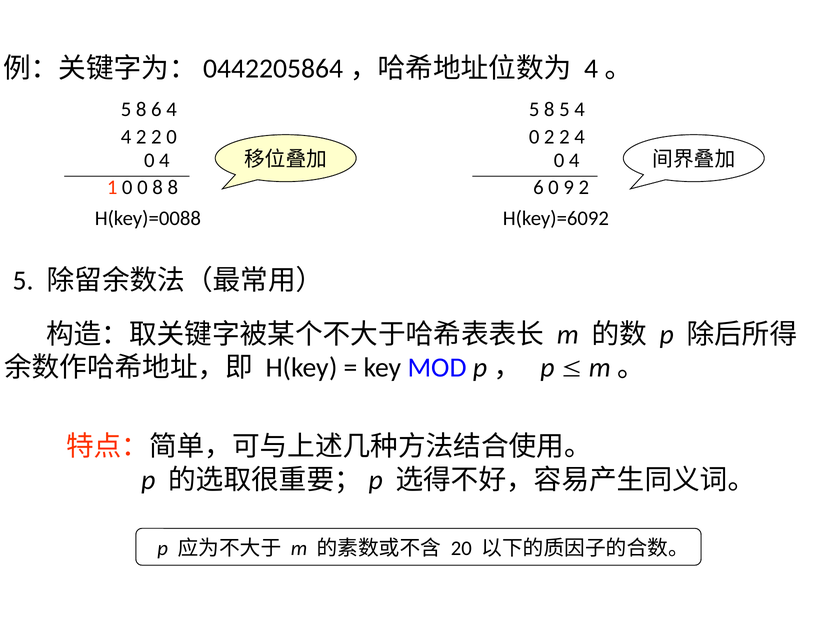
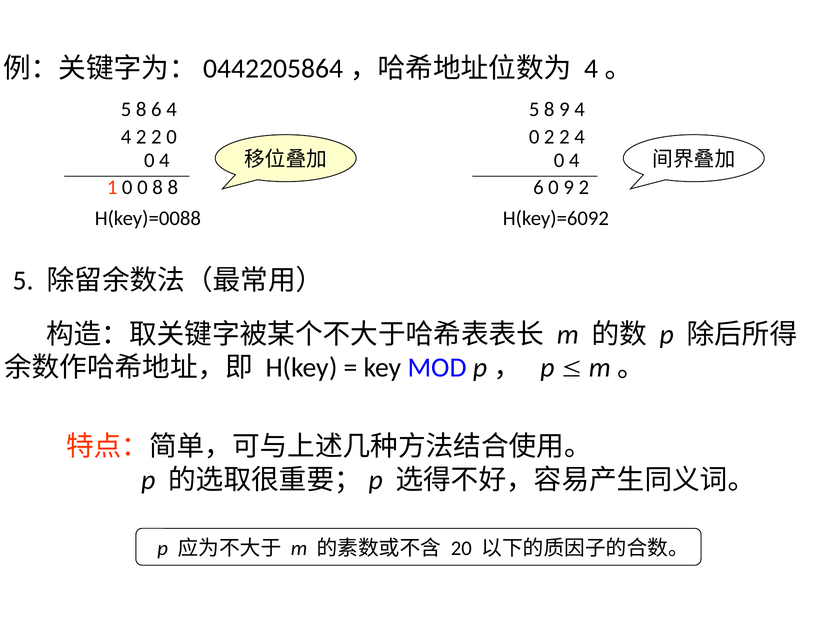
8 5: 5 -> 9
